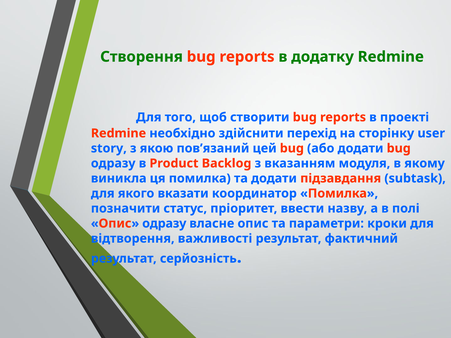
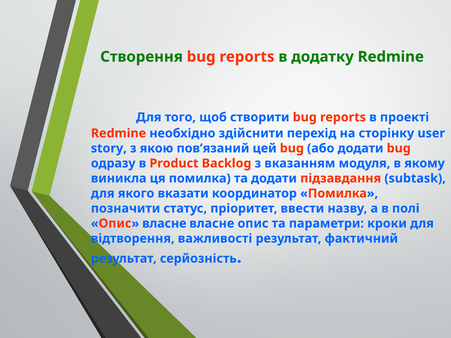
Опис одразу: одразу -> власне
